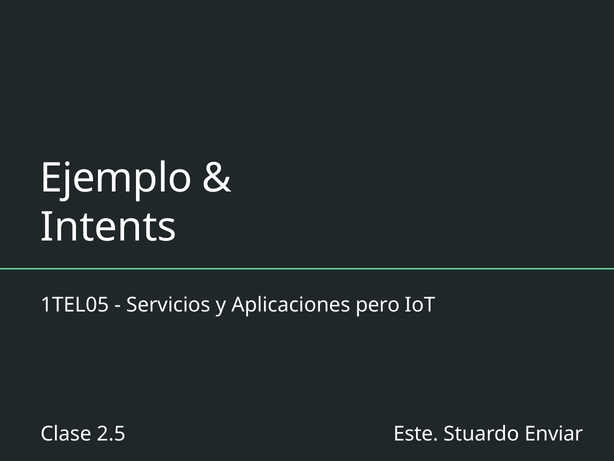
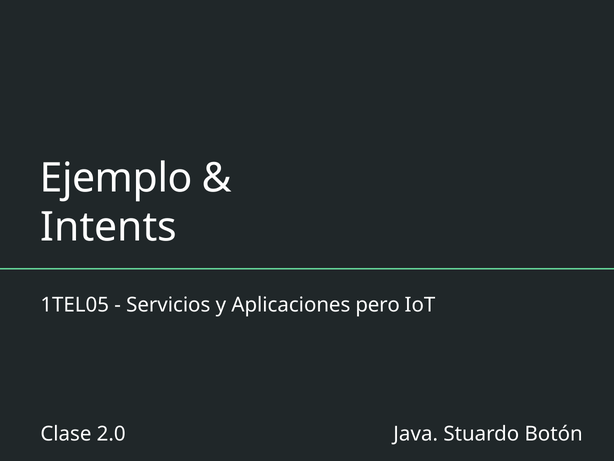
2.5: 2.5 -> 2.0
Este: Este -> Java
Enviar: Enviar -> Botón
